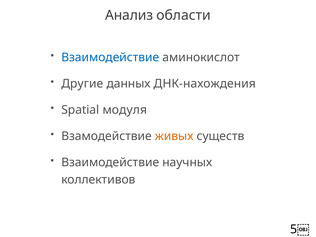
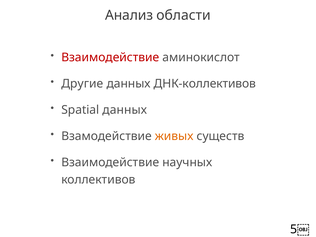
Взаимодействие at (110, 57) colour: blue -> red
ДНК-нахождения: ДНК-нахождения -> ДНК-коллективов
Spatial модуля: модуля -> данных
